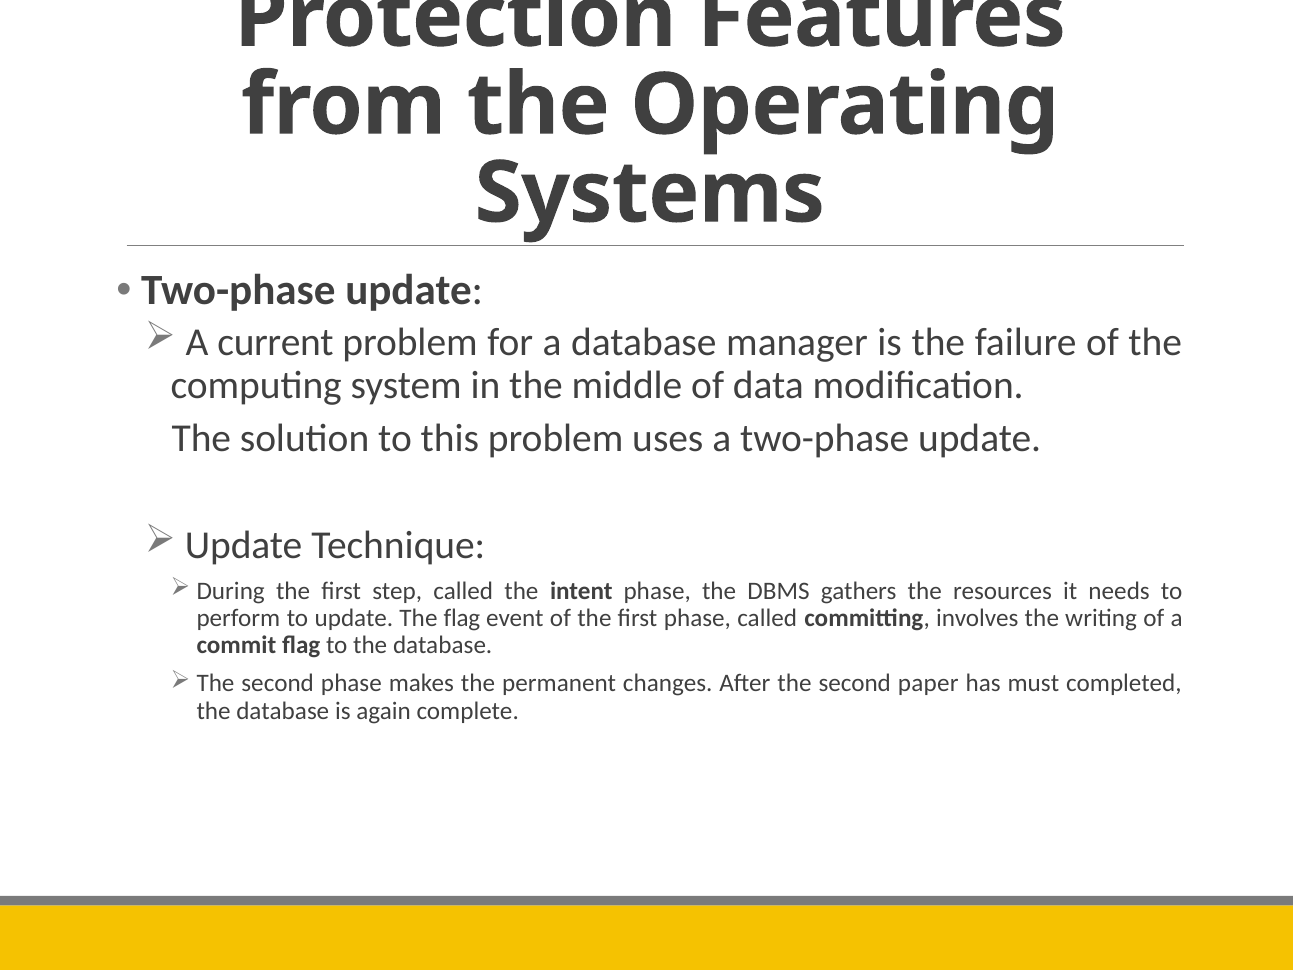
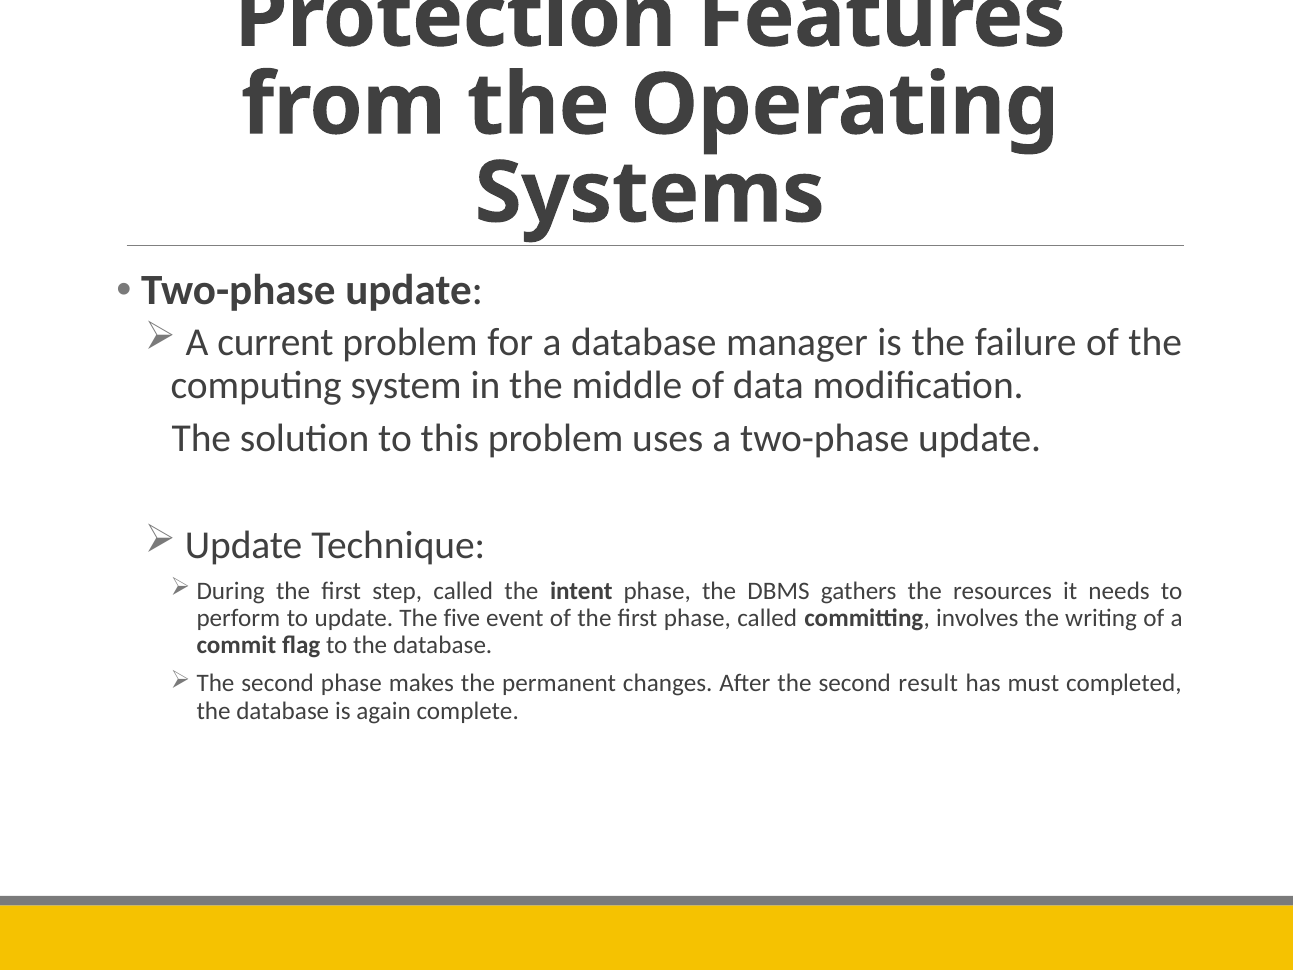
The flag: flag -> five
paper: paper -> result
